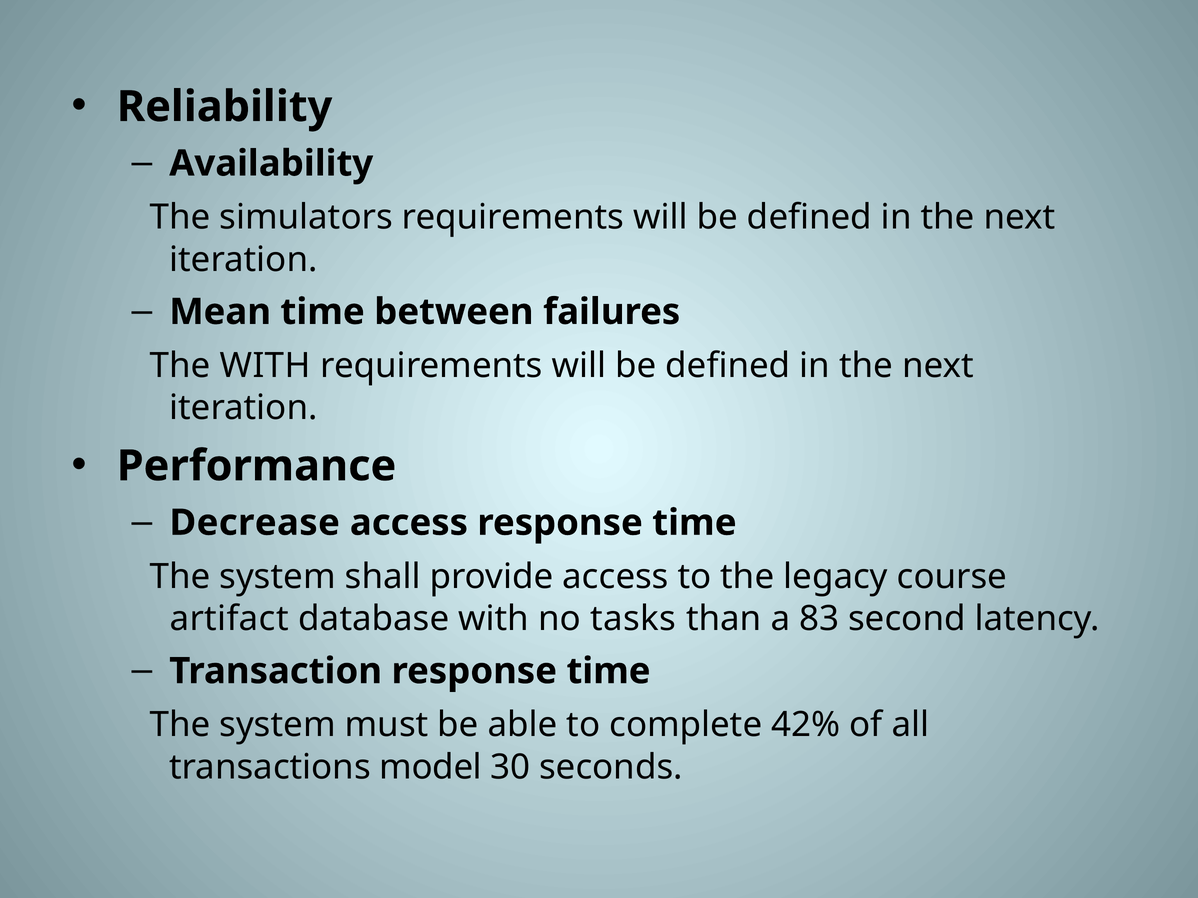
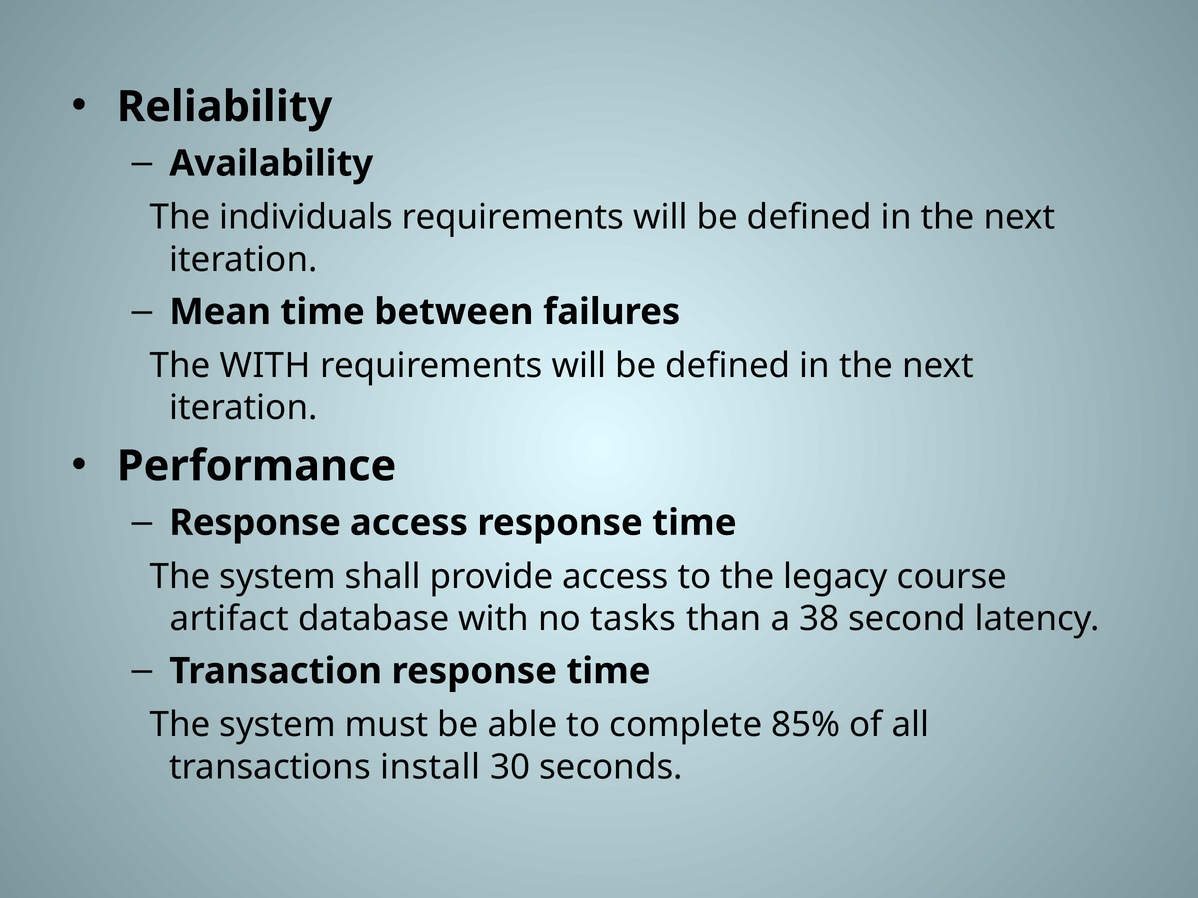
simulators: simulators -> individuals
Decrease at (255, 523): Decrease -> Response
83: 83 -> 38
42%: 42% -> 85%
model: model -> install
